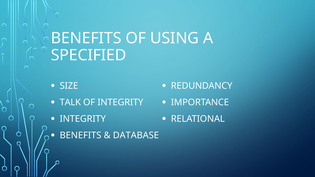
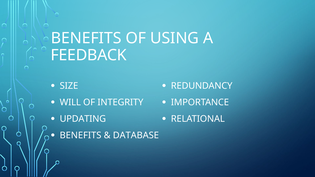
SPECIFIED: SPECIFIED -> FEEDBACK
TALK: TALK -> WILL
INTEGRITY at (83, 119): INTEGRITY -> UPDATING
